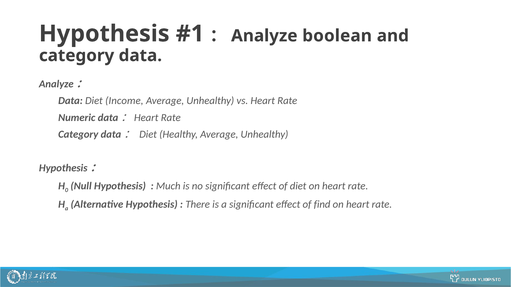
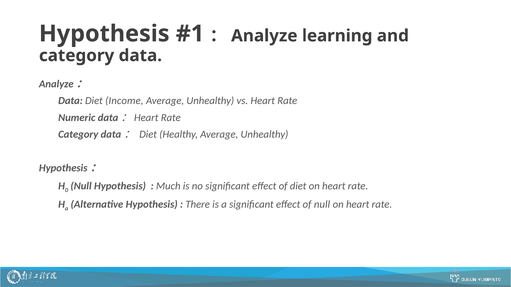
boolean: boolean -> learning
of find: find -> null
